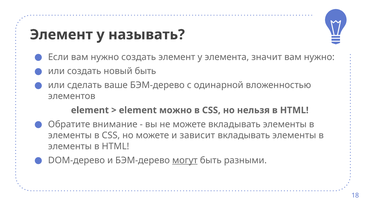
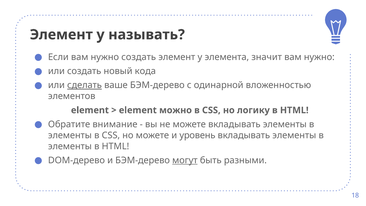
новый быть: быть -> кода
сделать underline: none -> present
нельзя: нельзя -> логику
зависит: зависит -> уровень
